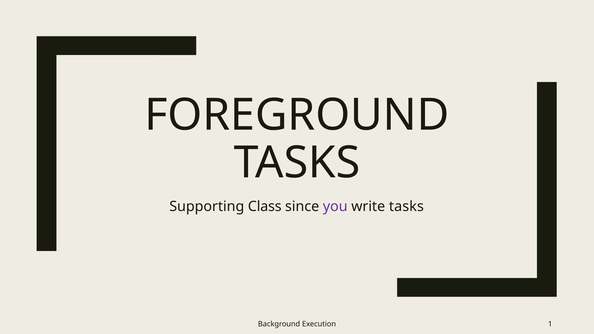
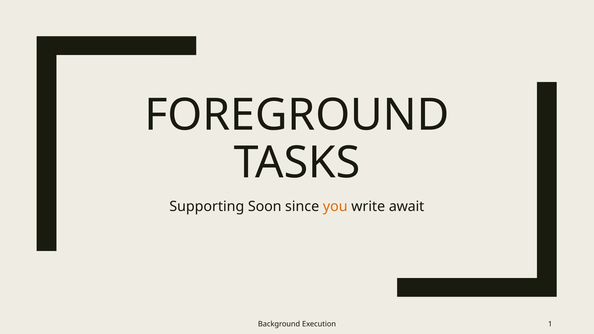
Class: Class -> Soon
you colour: purple -> orange
write tasks: tasks -> await
